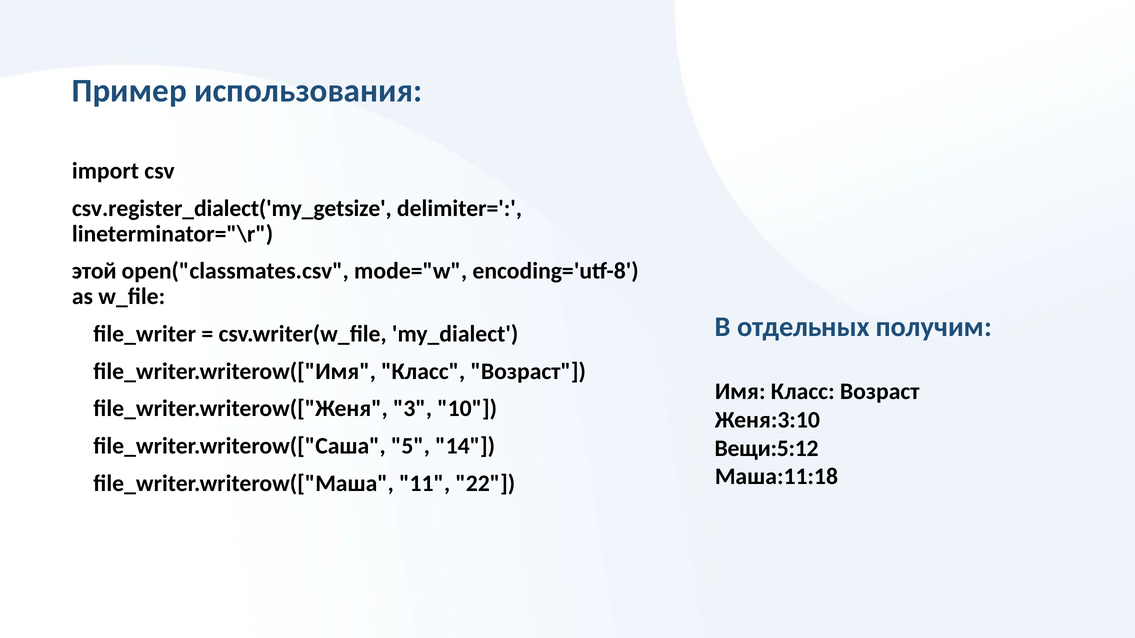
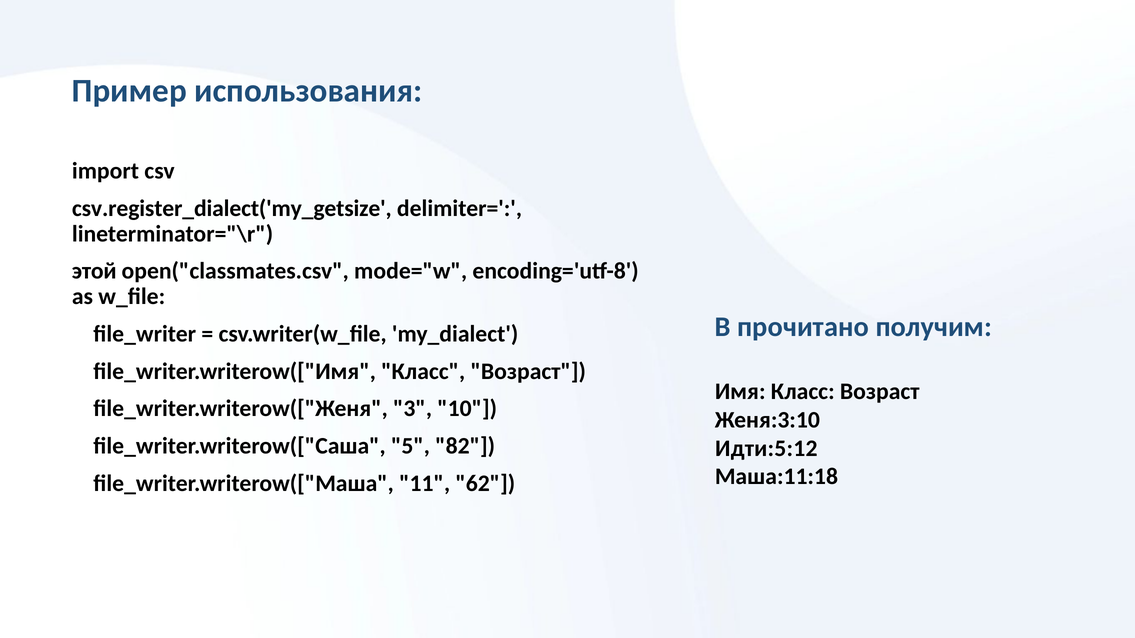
отдельных: отдельных -> прочитано
14: 14 -> 82
Вещи:5:12: Вещи:5:12 -> Идти:5:12
22: 22 -> 62
